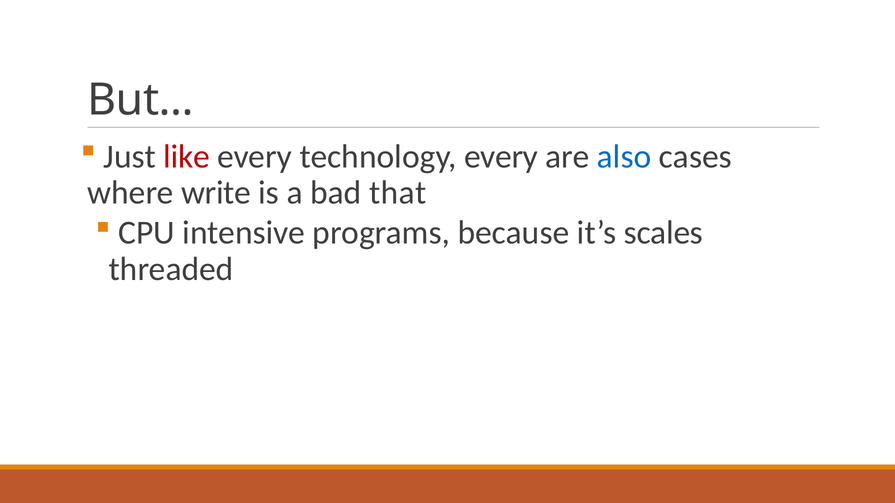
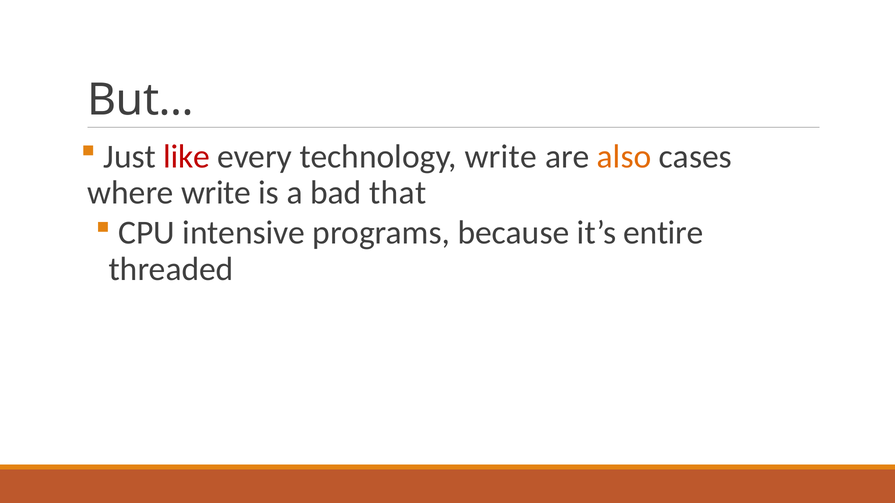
technology every: every -> write
also colour: blue -> orange
scales: scales -> entire
